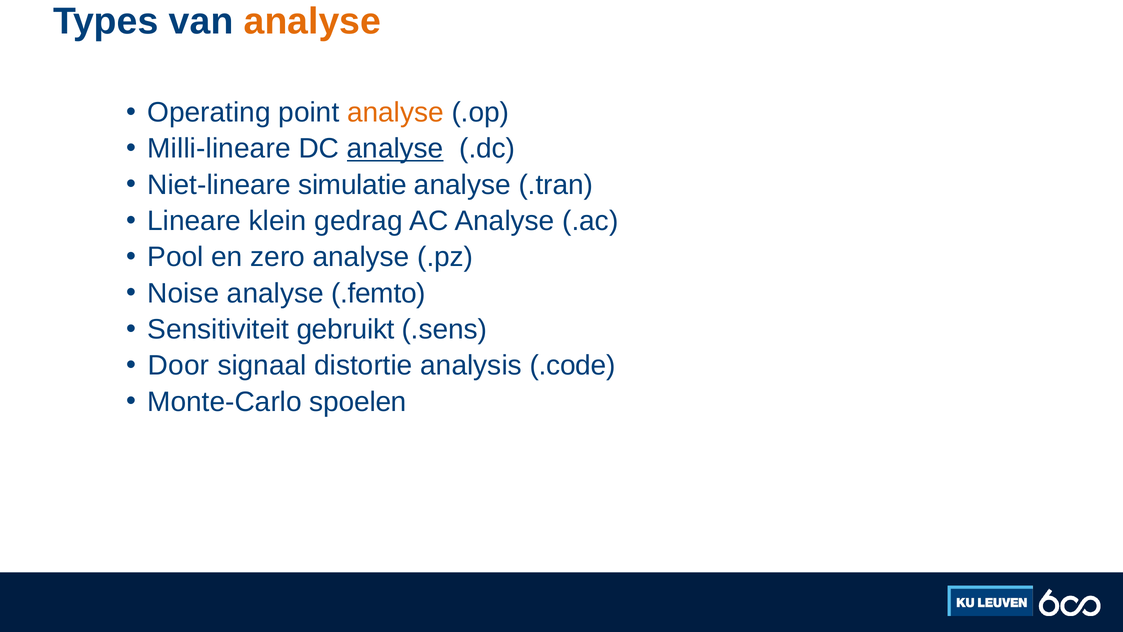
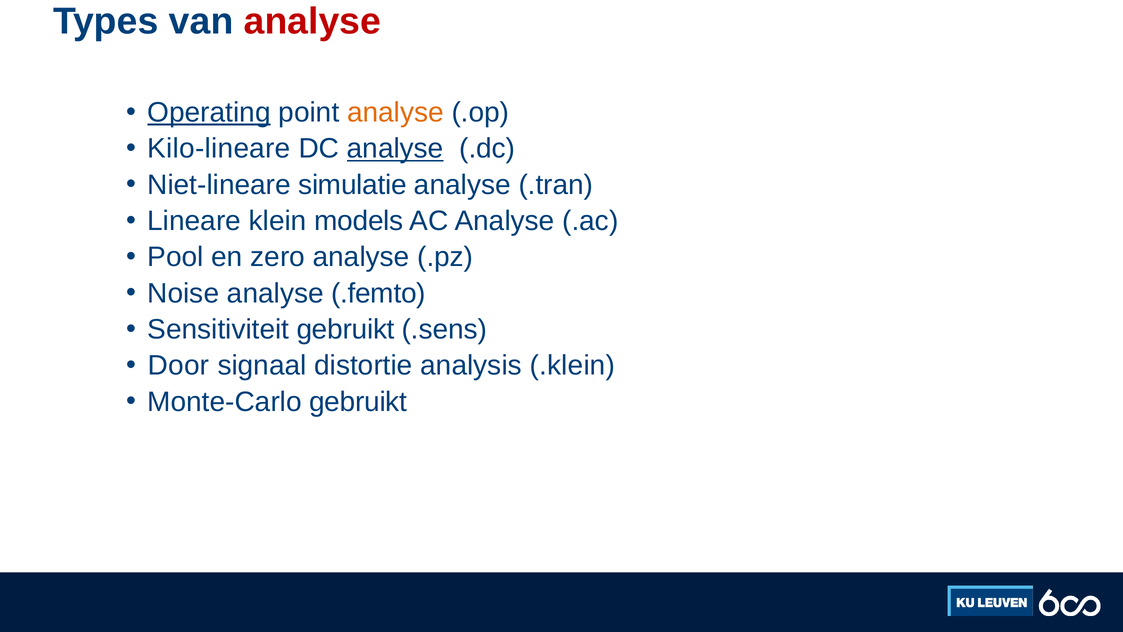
analyse at (312, 21) colour: orange -> red
Operating underline: none -> present
Milli-lineare: Milli-lineare -> Kilo-lineare
gedrag: gedrag -> models
.code: .code -> .klein
Monte-Carlo spoelen: spoelen -> gebruikt
